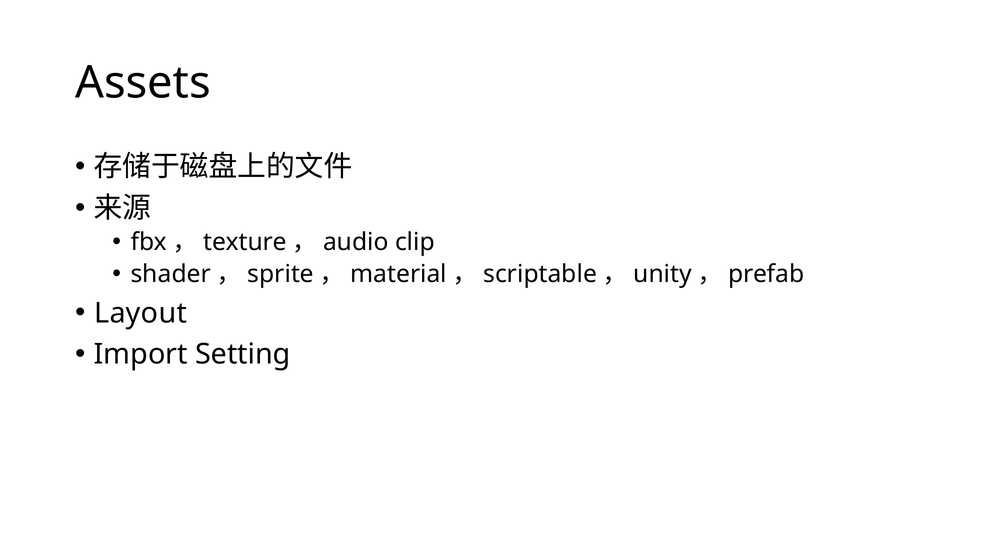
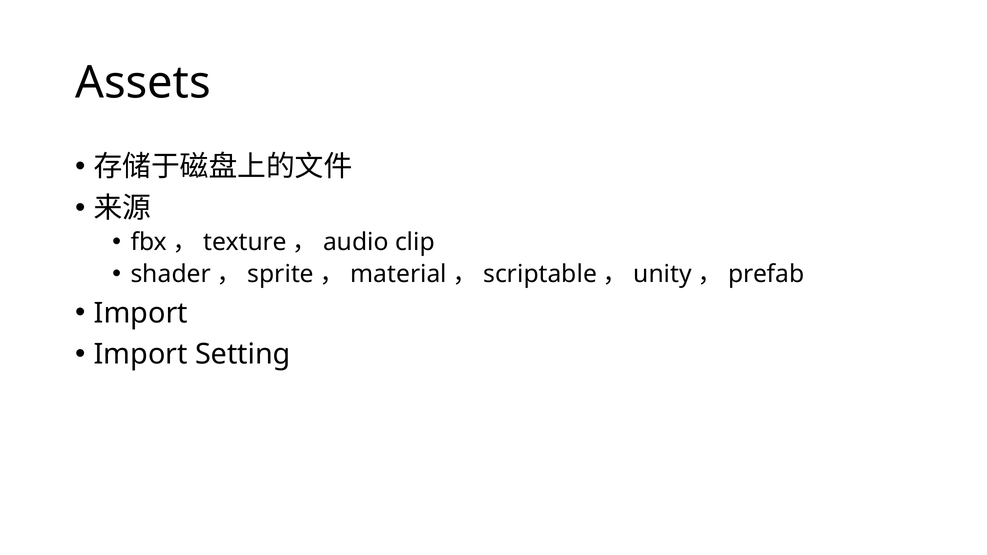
Layout at (141, 313): Layout -> Import
